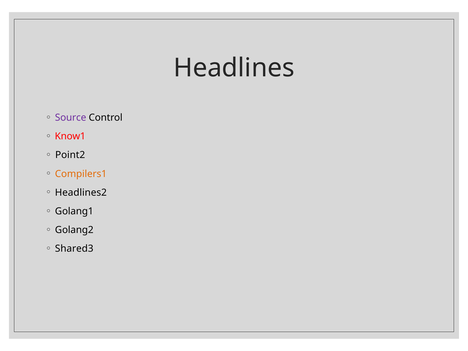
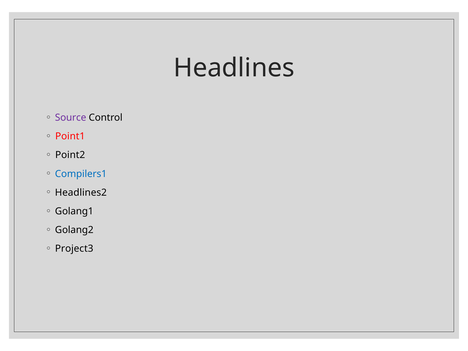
Know1: Know1 -> Point1
Compilers1 colour: orange -> blue
Shared3: Shared3 -> Project3
